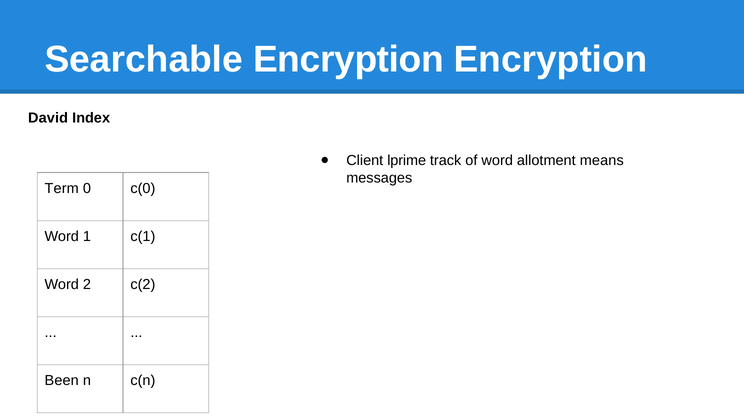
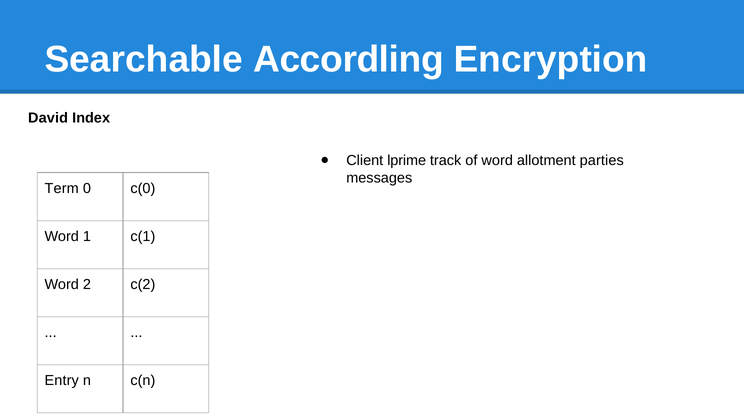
Searchable Encryption: Encryption -> Accordling
means: means -> parties
Been: Been -> Entry
